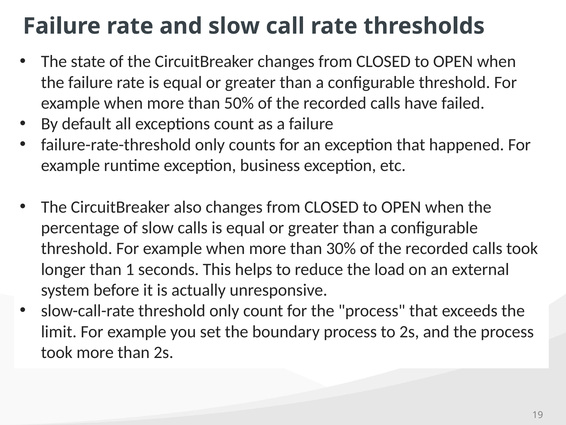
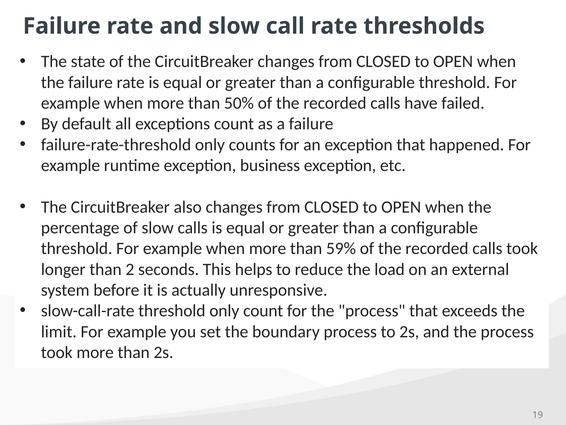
30%: 30% -> 59%
1: 1 -> 2
